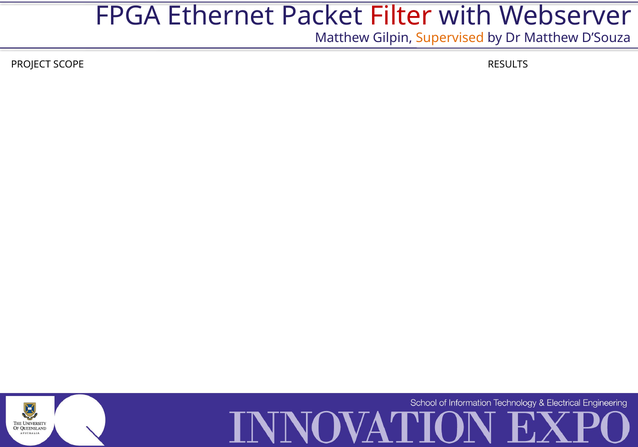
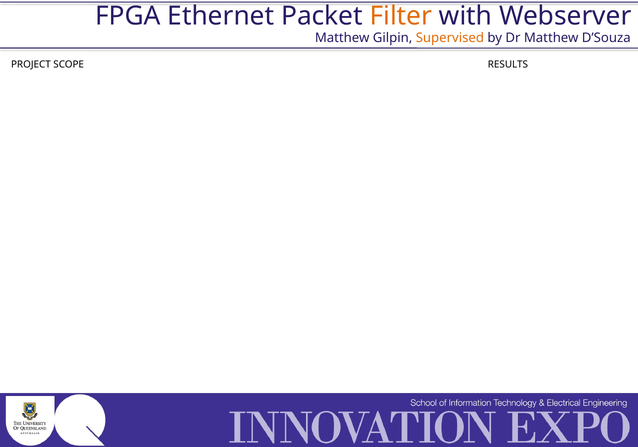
Filter colour: red -> orange
